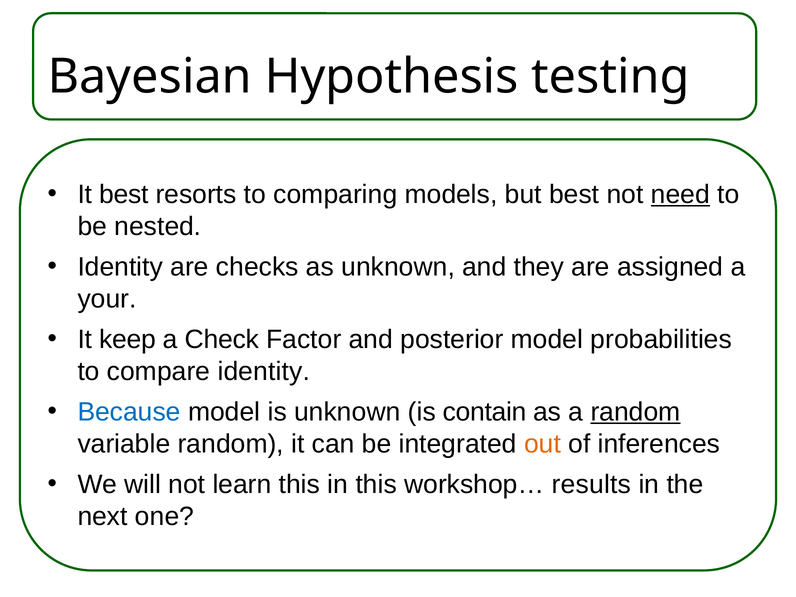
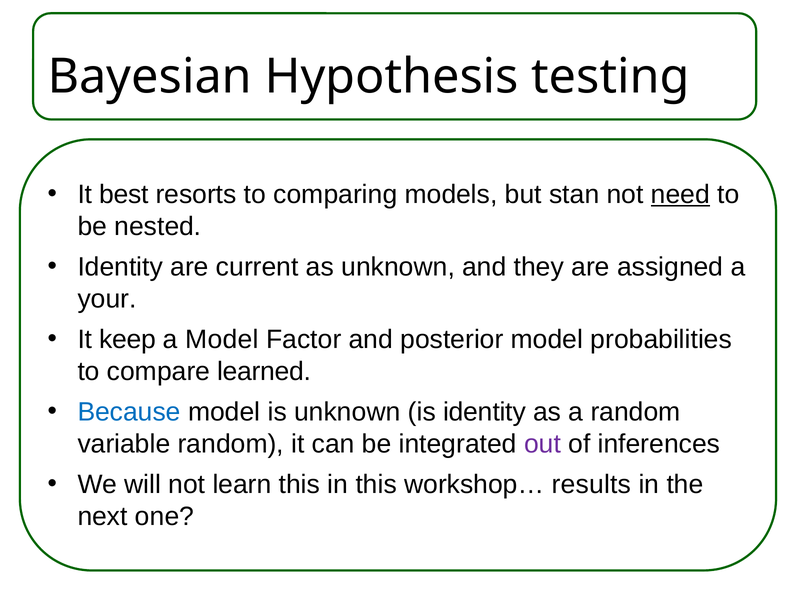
but best: best -> stan
checks: checks -> current
a Check: Check -> Model
compare identity: identity -> learned
is contain: contain -> identity
random at (635, 412) underline: present -> none
out colour: orange -> purple
